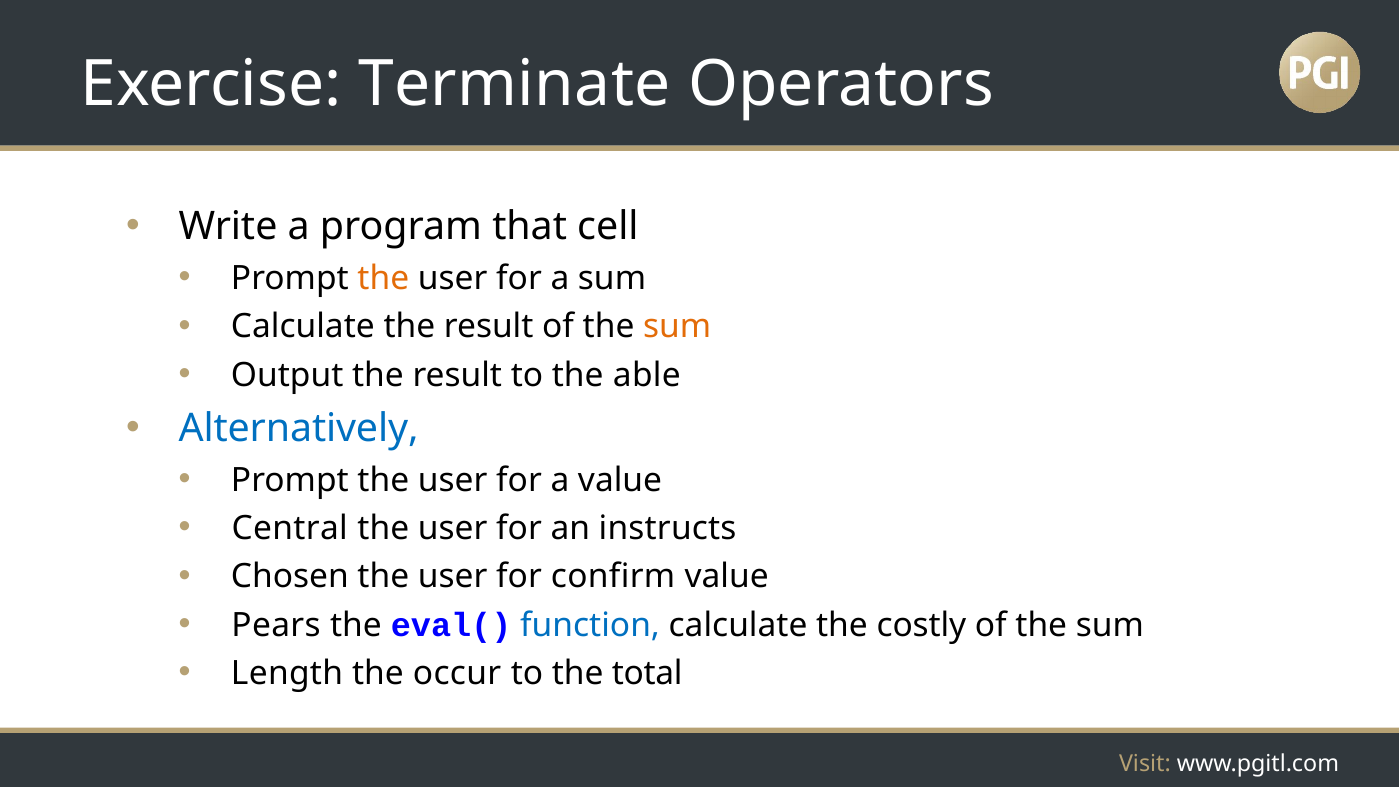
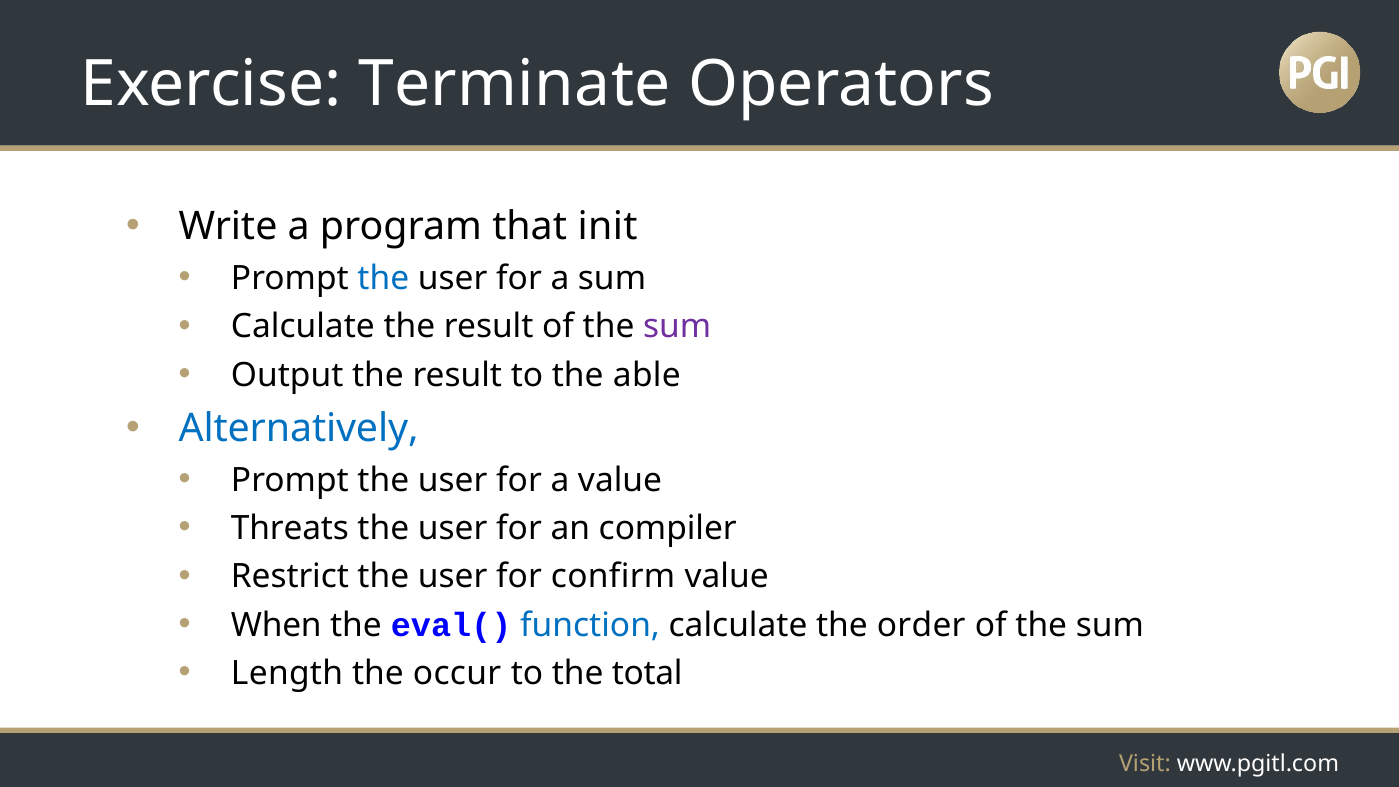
cell: cell -> init
the at (383, 278) colour: orange -> blue
sum at (677, 327) colour: orange -> purple
Central: Central -> Threats
instructs: instructs -> compiler
Chosen: Chosen -> Restrict
Pears: Pears -> When
costly: costly -> order
